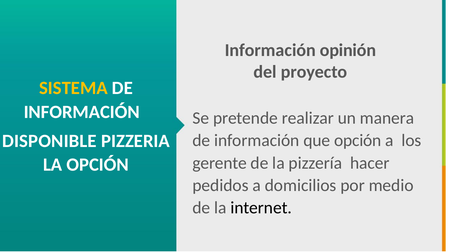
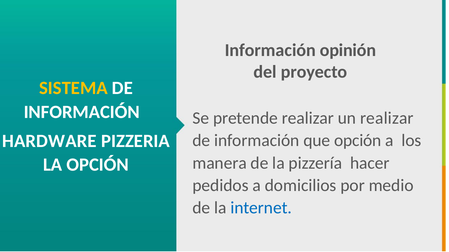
un manera: manera -> realizar
DISPONIBLE: DISPONIBLE -> HARDWARE
gerente: gerente -> manera
internet colour: black -> blue
